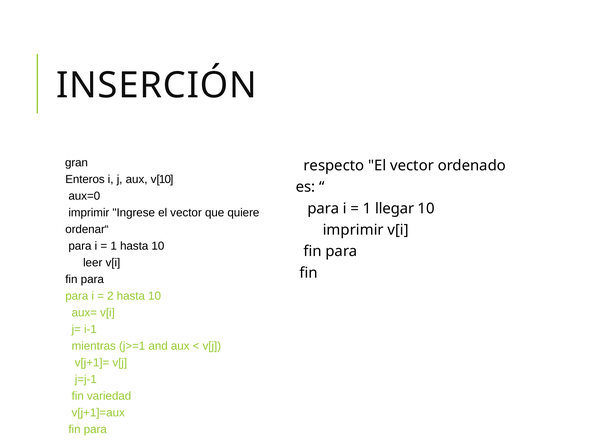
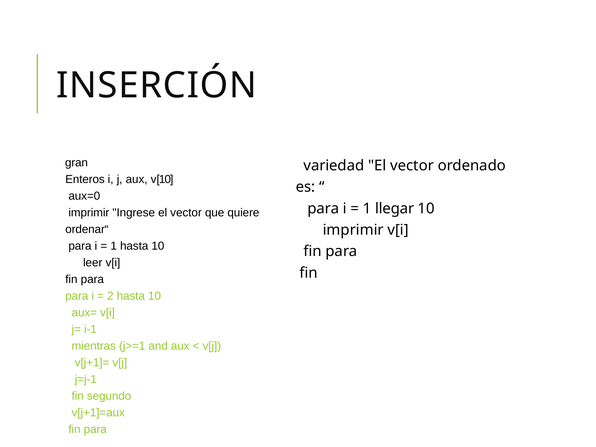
respecto: respecto -> variedad
variedad: variedad -> segundo
